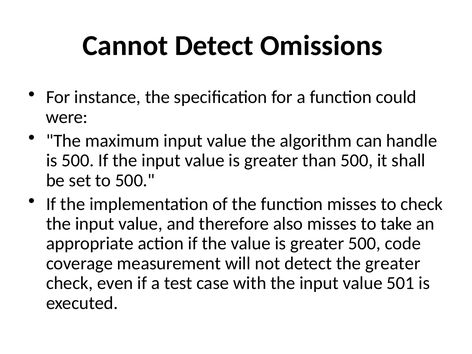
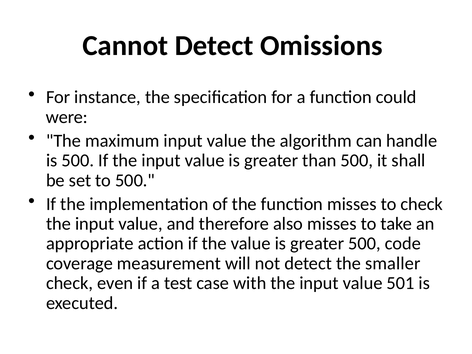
the greater: greater -> smaller
